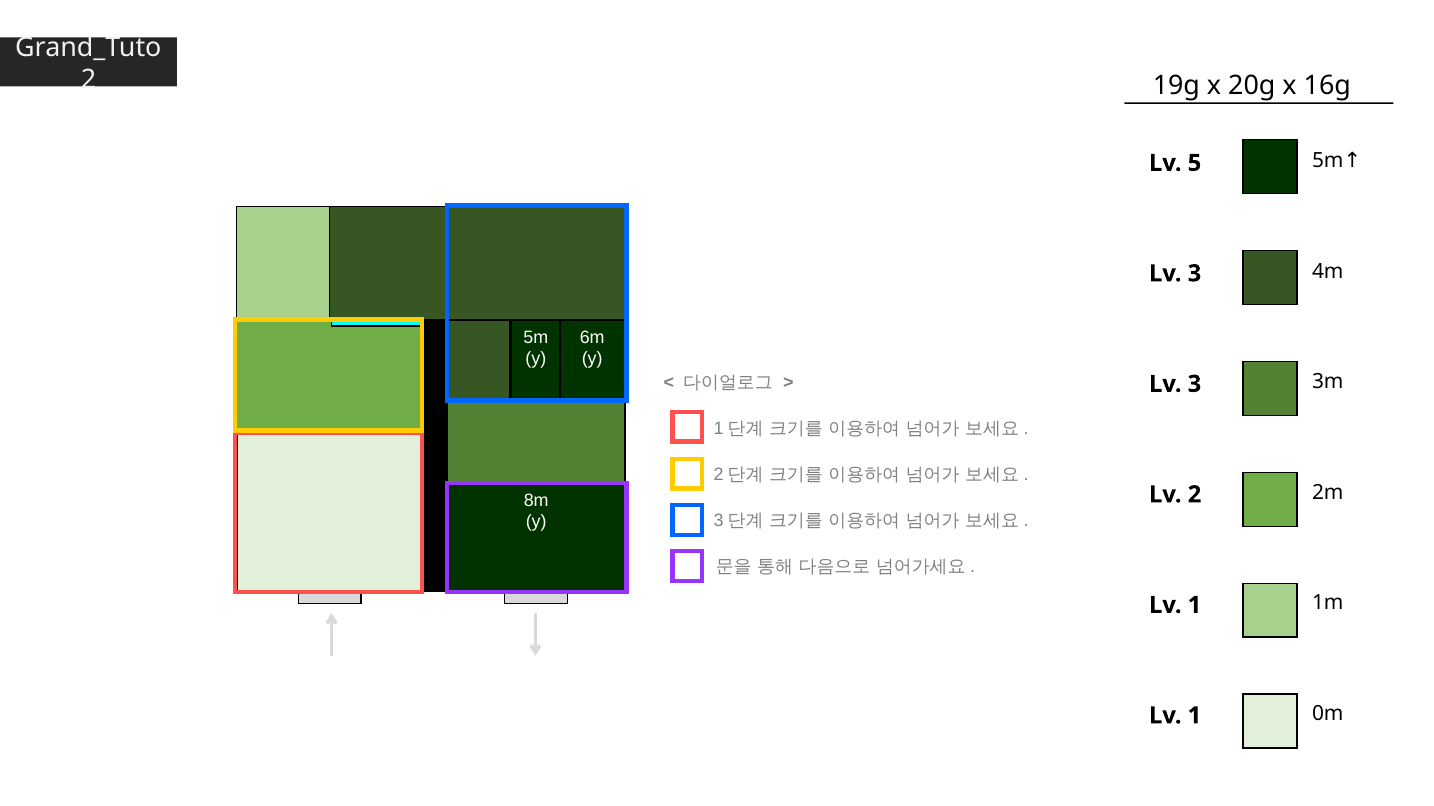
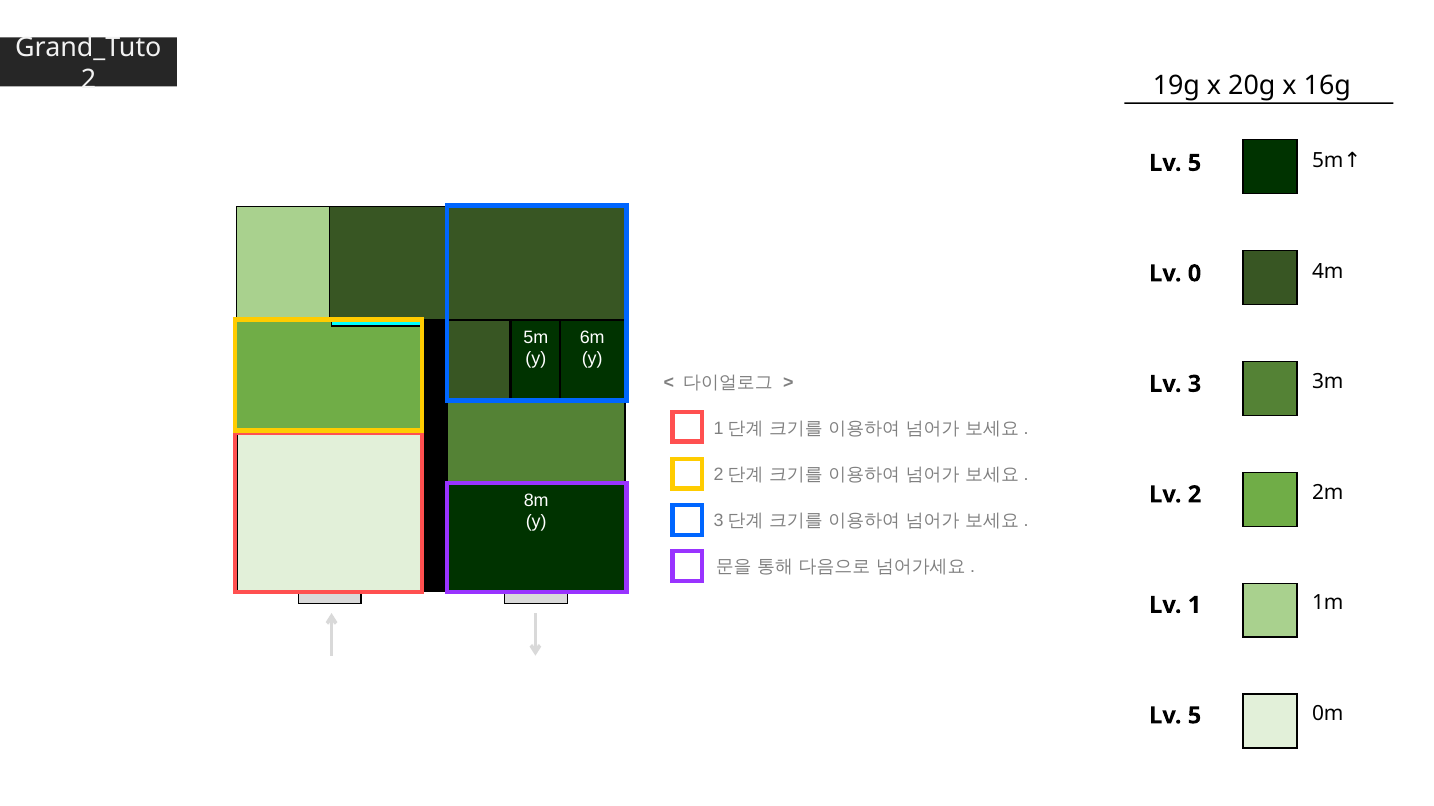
3 at (1195, 274): 3 -> 0
1 at (1195, 716): 1 -> 5
